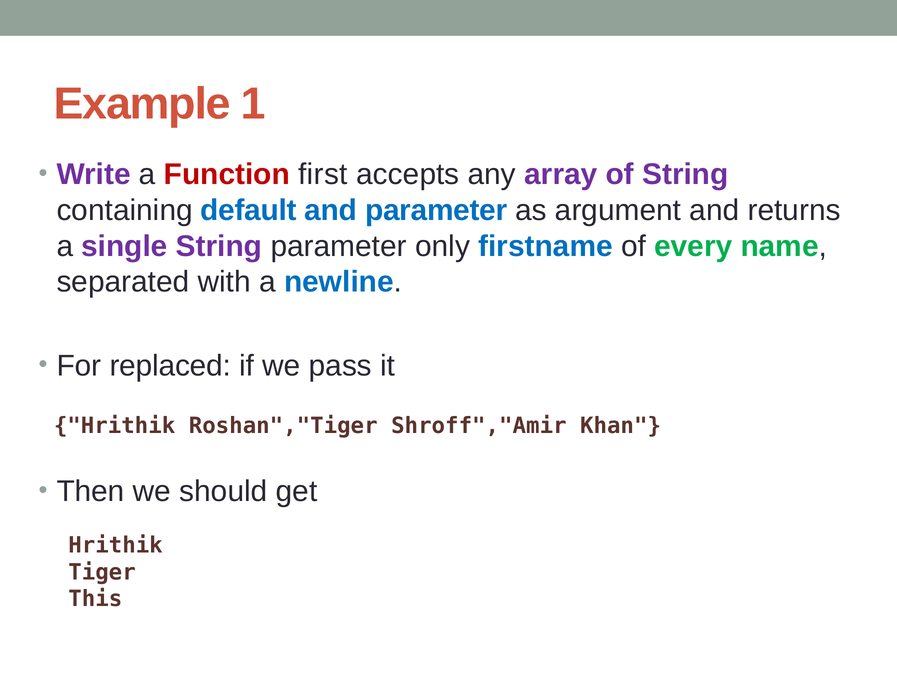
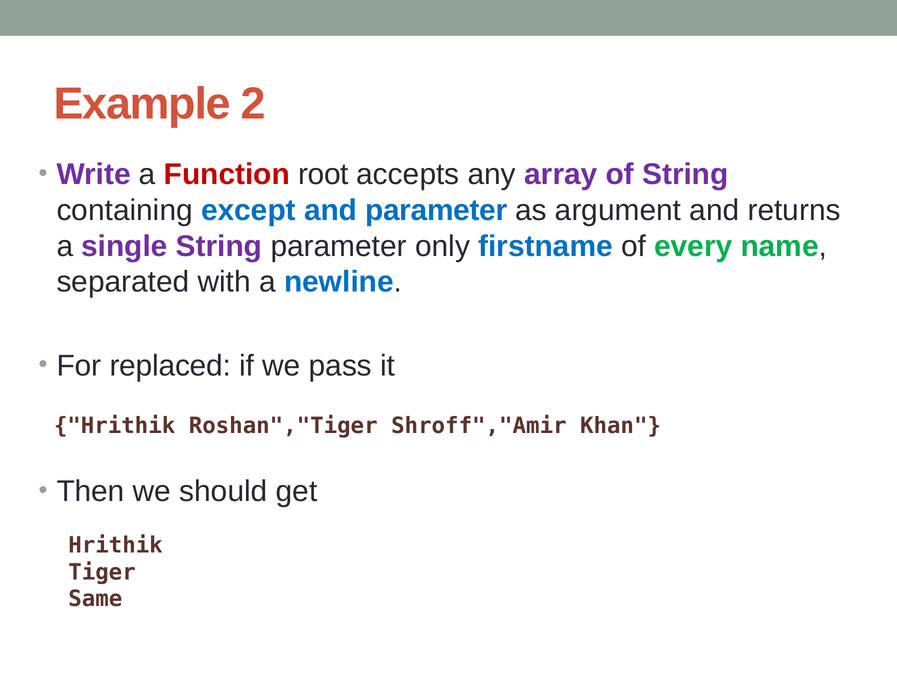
1: 1 -> 2
first: first -> root
default: default -> except
This: This -> Same
